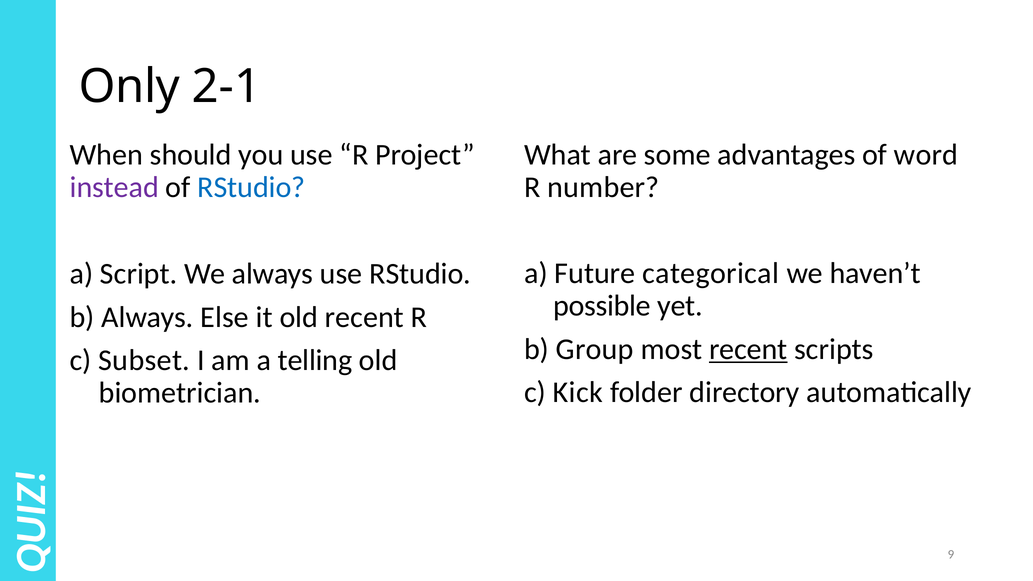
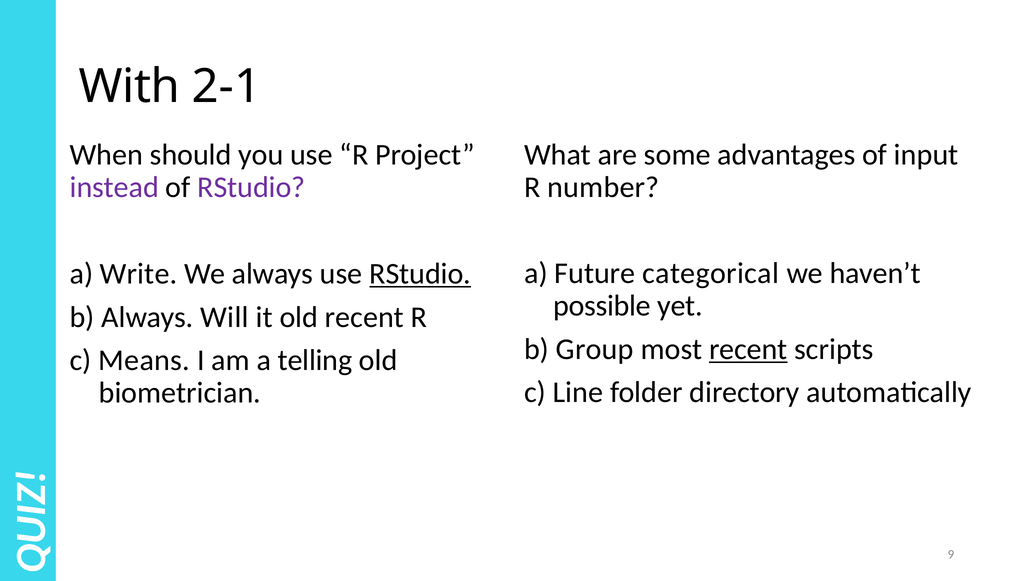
Only: Only -> With
word: word -> input
RStudio at (251, 187) colour: blue -> purple
Script: Script -> Write
RStudio at (420, 274) underline: none -> present
Else: Else -> Will
Subset: Subset -> Means
Kick: Kick -> Line
